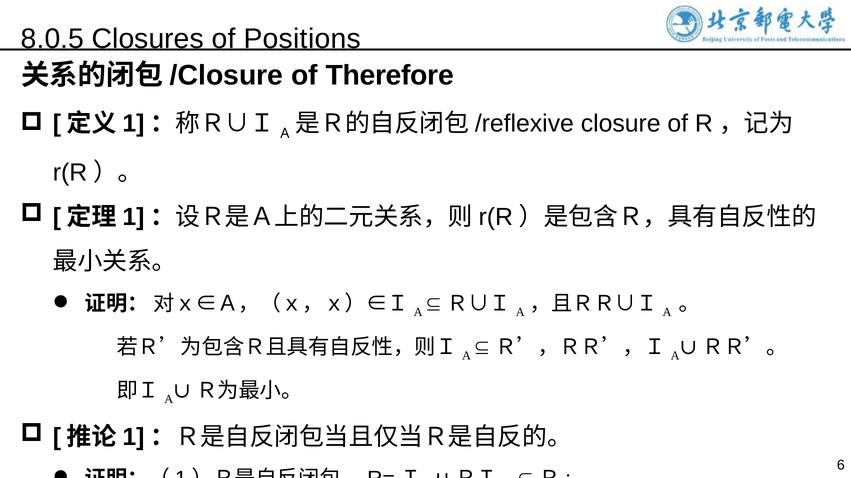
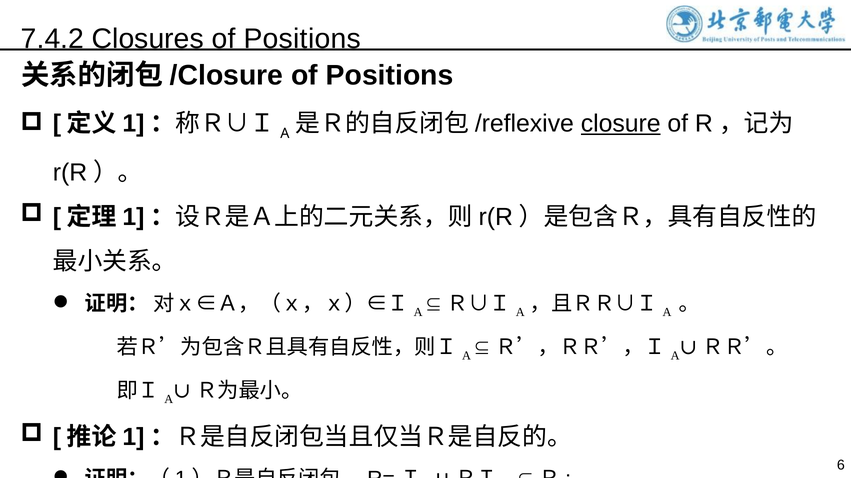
8.0.5: 8.0.5 -> 7.4.2
Therefore at (390, 75): Therefore -> Positions
closure underline: none -> present
